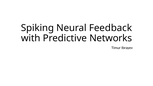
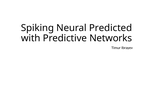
Feedback: Feedback -> Predicted
